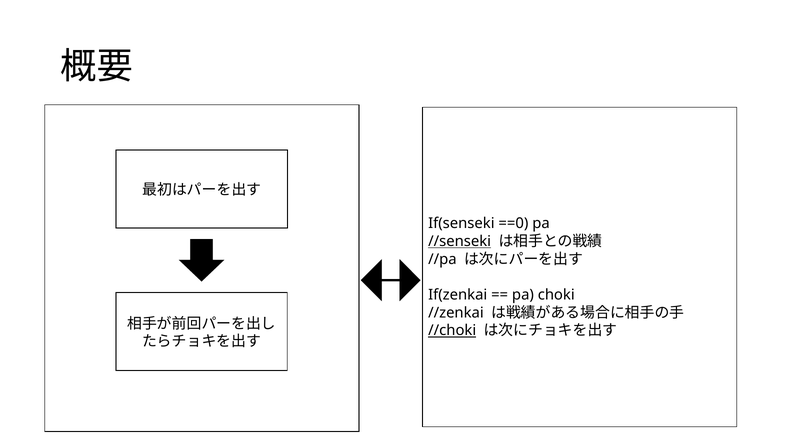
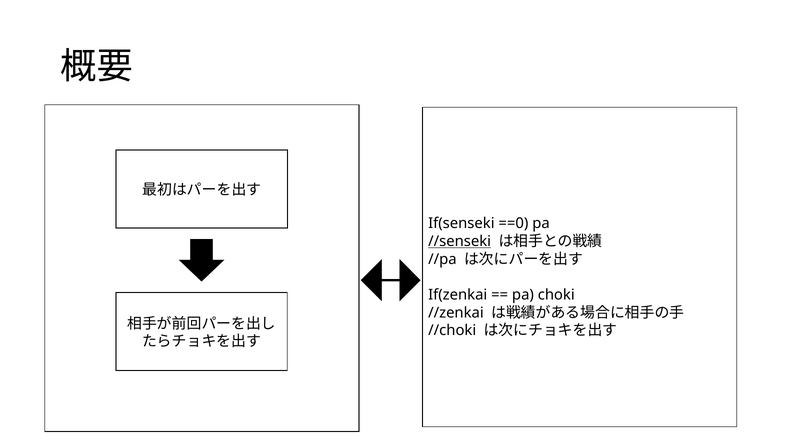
//choki underline: present -> none
